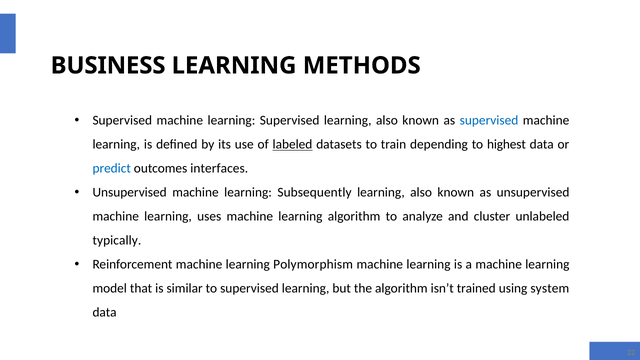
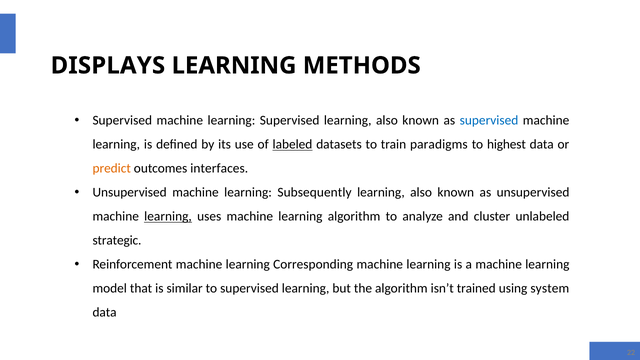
BUSINESS: BUSINESS -> DISPLAYS
depending: depending -> paradigms
predict colour: blue -> orange
learning at (168, 216) underline: none -> present
typically: typically -> strategic
Polymorphism: Polymorphism -> Corresponding
